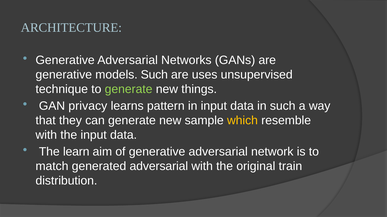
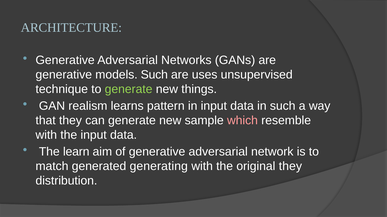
privacy: privacy -> realism
which colour: yellow -> pink
generated adversarial: adversarial -> generating
original train: train -> they
